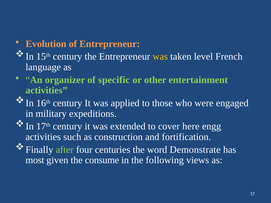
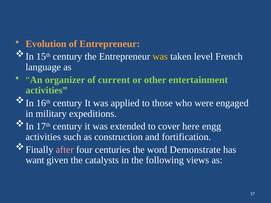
specific: specific -> current
after colour: light green -> pink
most: most -> want
consume: consume -> catalysts
